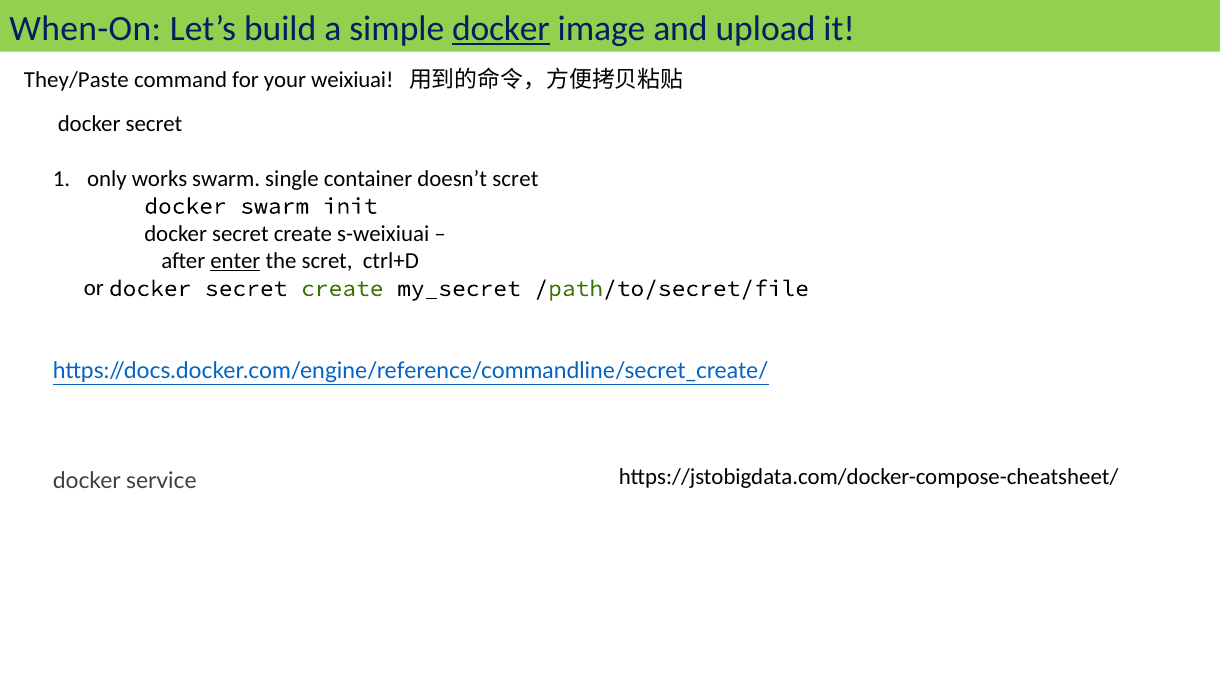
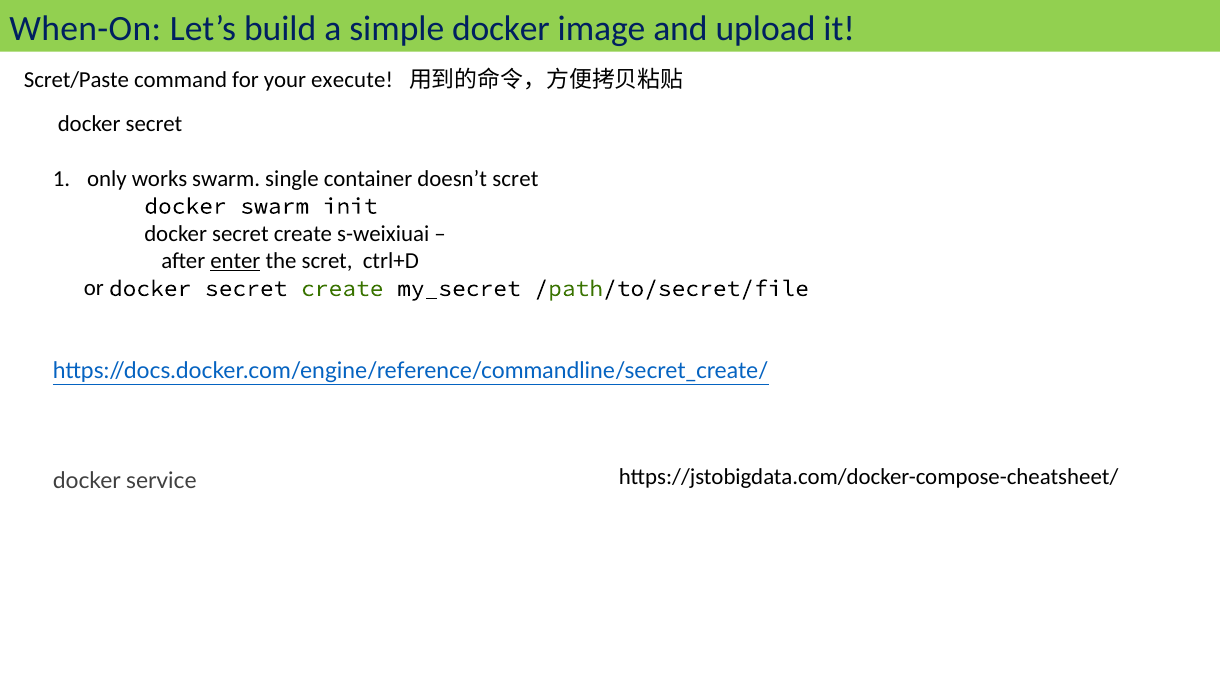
docker at (501, 28) underline: present -> none
They/Paste: They/Paste -> Scret/Paste
weixiuai: weixiuai -> execute
